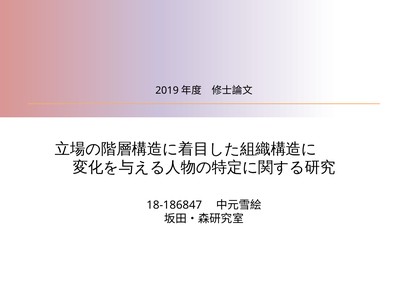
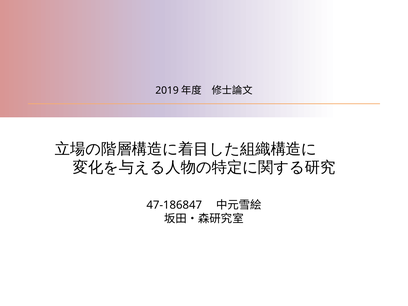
18-186847: 18-186847 -> 47-186847
